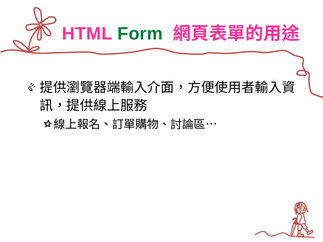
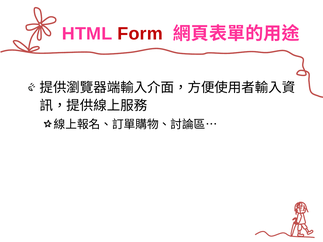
Form colour: green -> red
